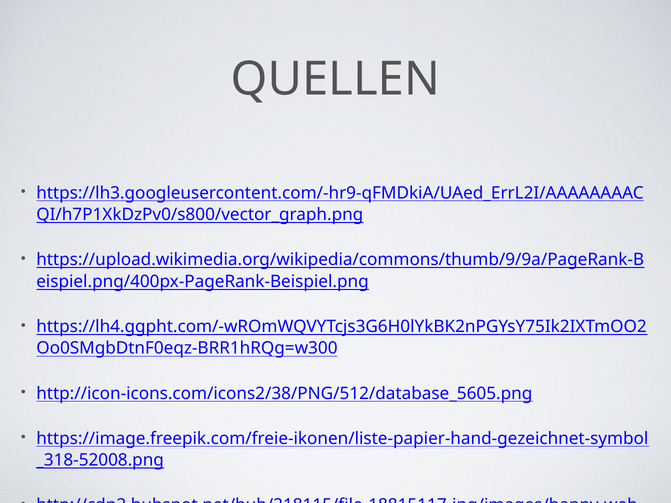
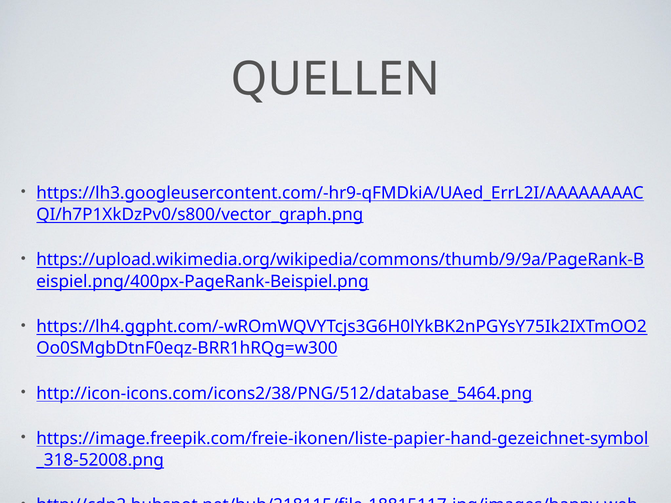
http://icon-icons.com/icons2/38/PNG/512/database_5605.png: http://icon-icons.com/icons2/38/PNG/512/database_5605.png -> http://icon-icons.com/icons2/38/PNG/512/database_5464.png
